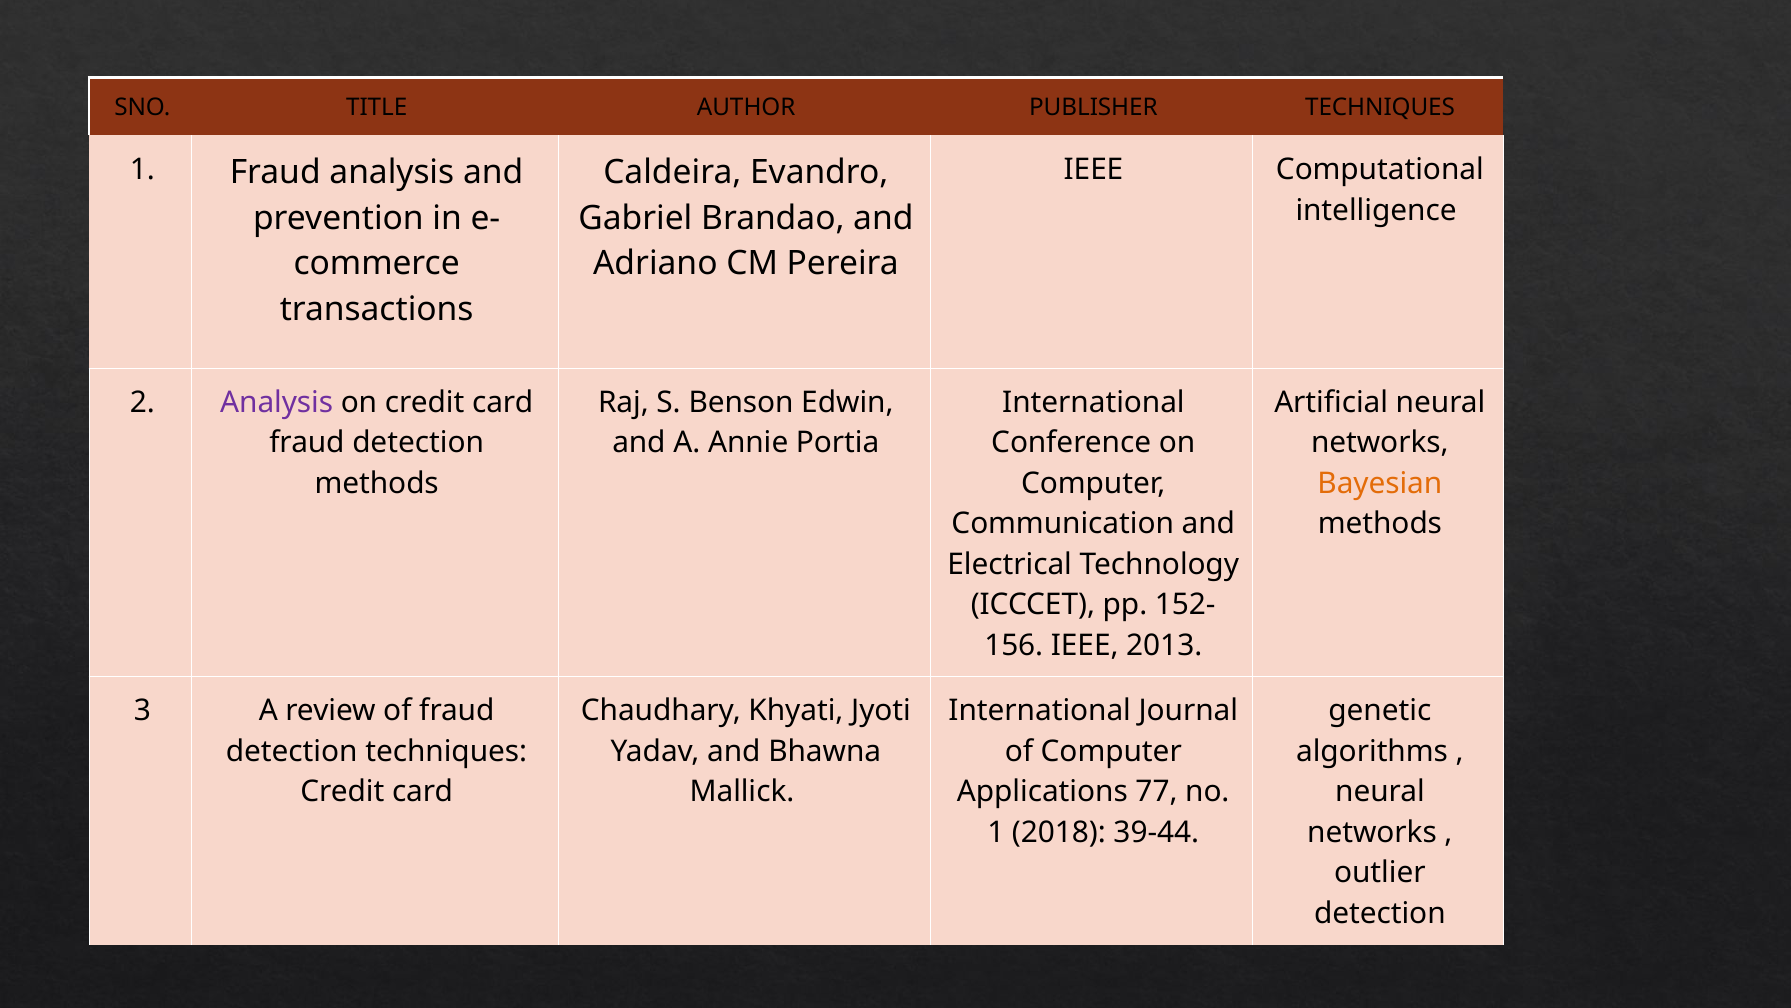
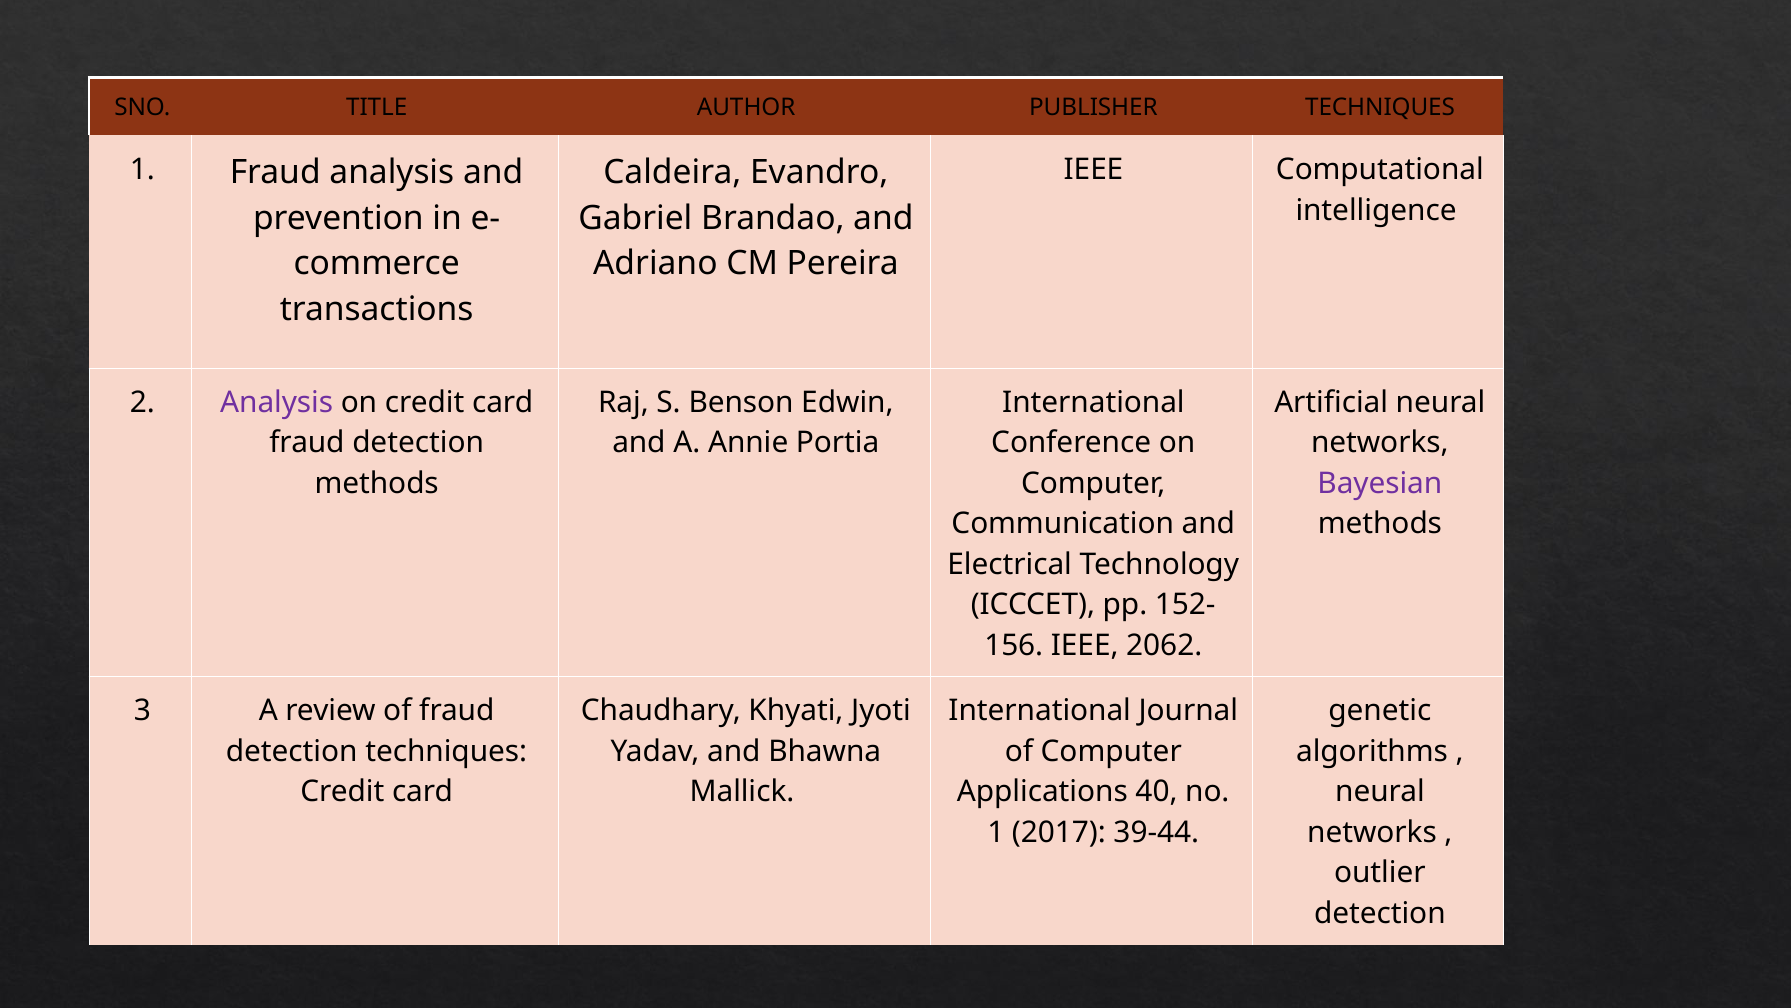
Bayesian colour: orange -> purple
2013: 2013 -> 2062
77: 77 -> 40
2018: 2018 -> 2017
